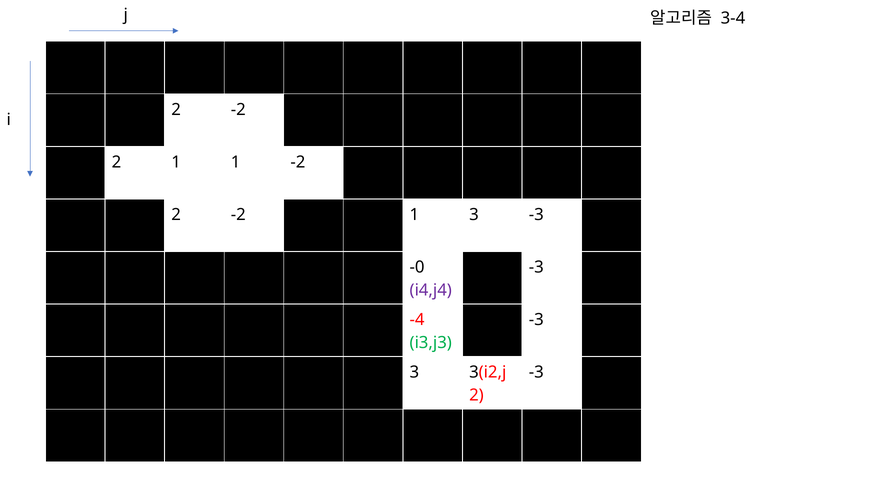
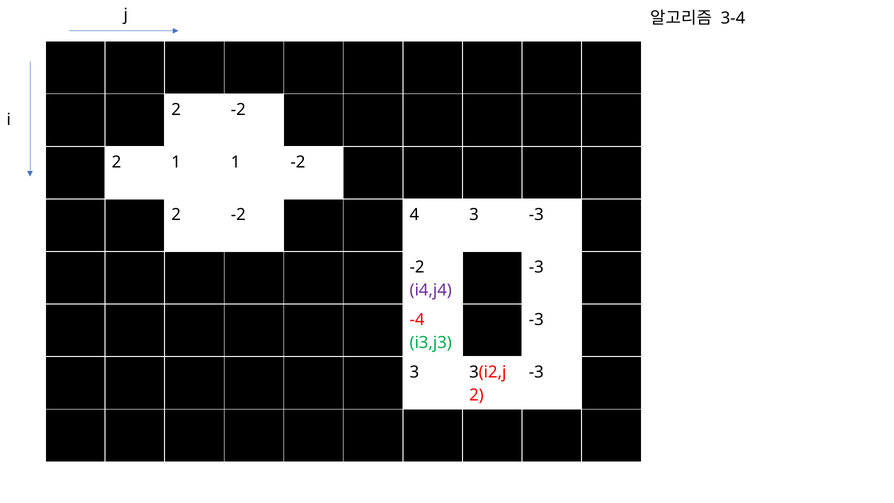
-2 1: 1 -> 4
-0 at (417, 267): -0 -> -2
